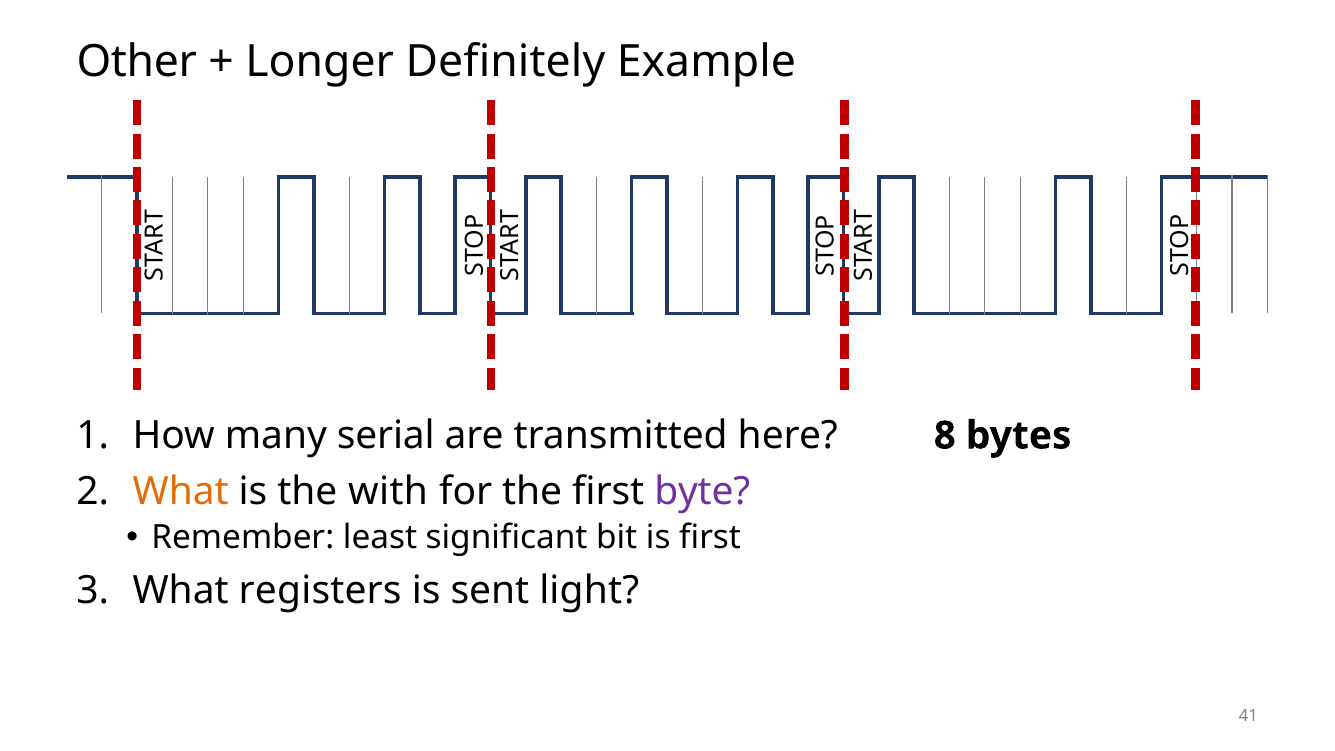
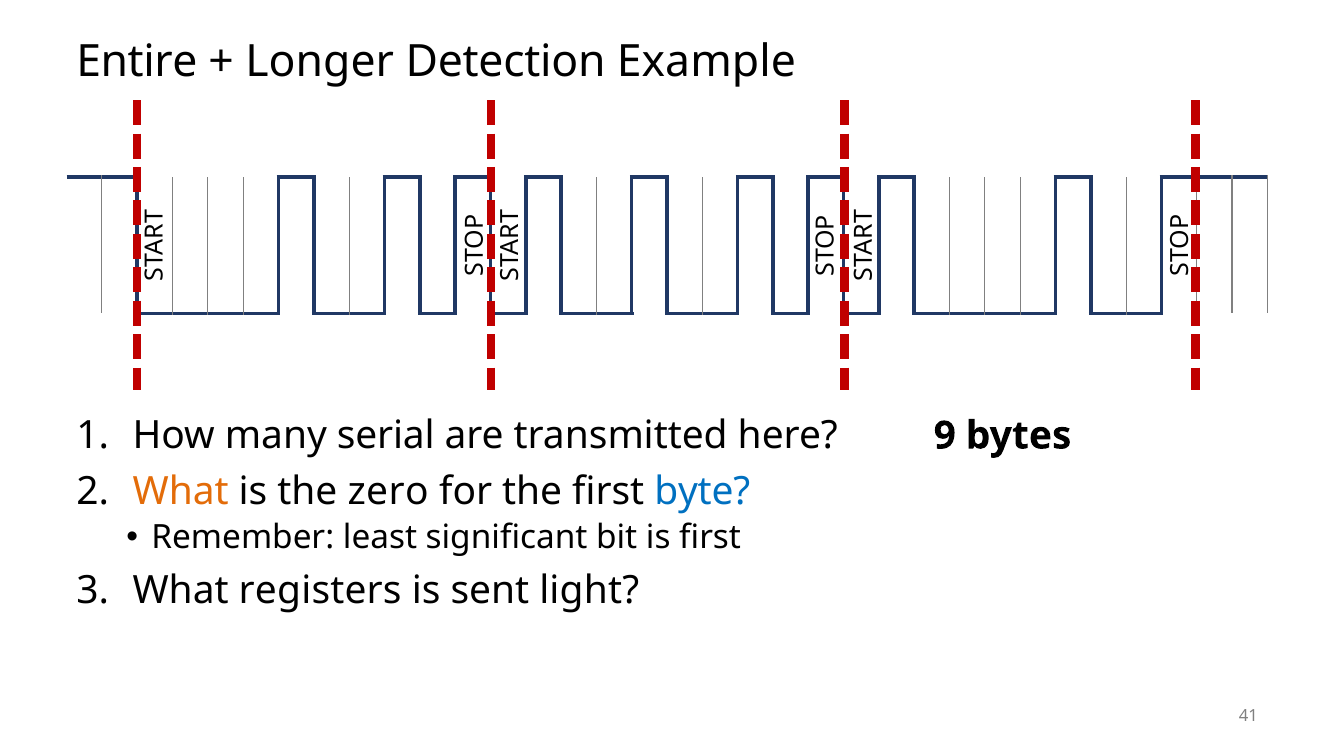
Other: Other -> Entire
Definitely: Definitely -> Detection
8: 8 -> 9
with: with -> zero
byte colour: purple -> blue
